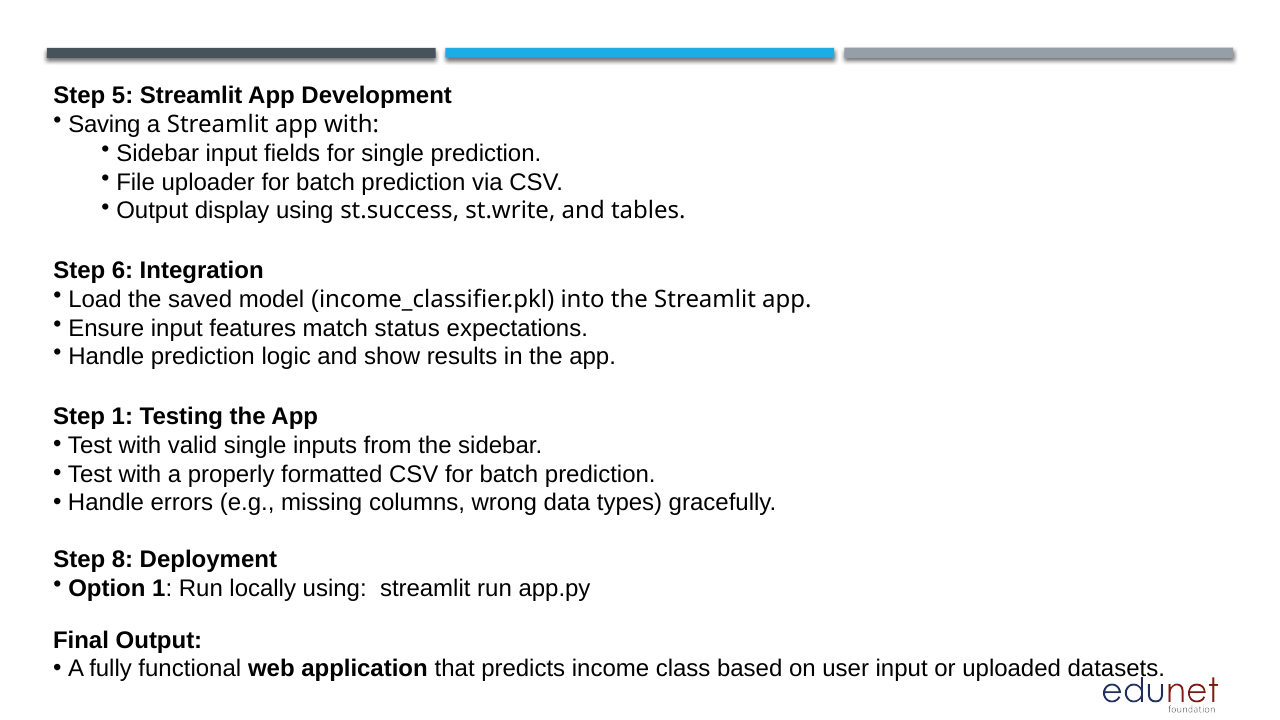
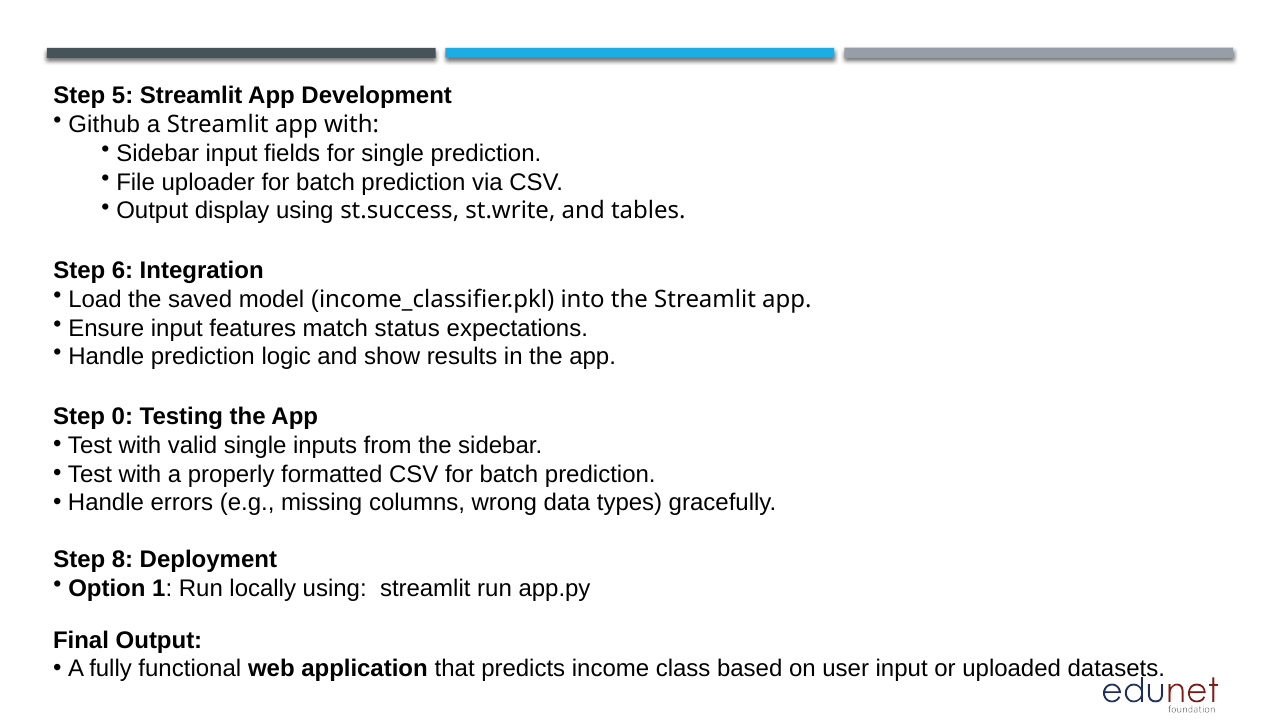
Saving: Saving -> Github
Step 1: 1 -> 0
